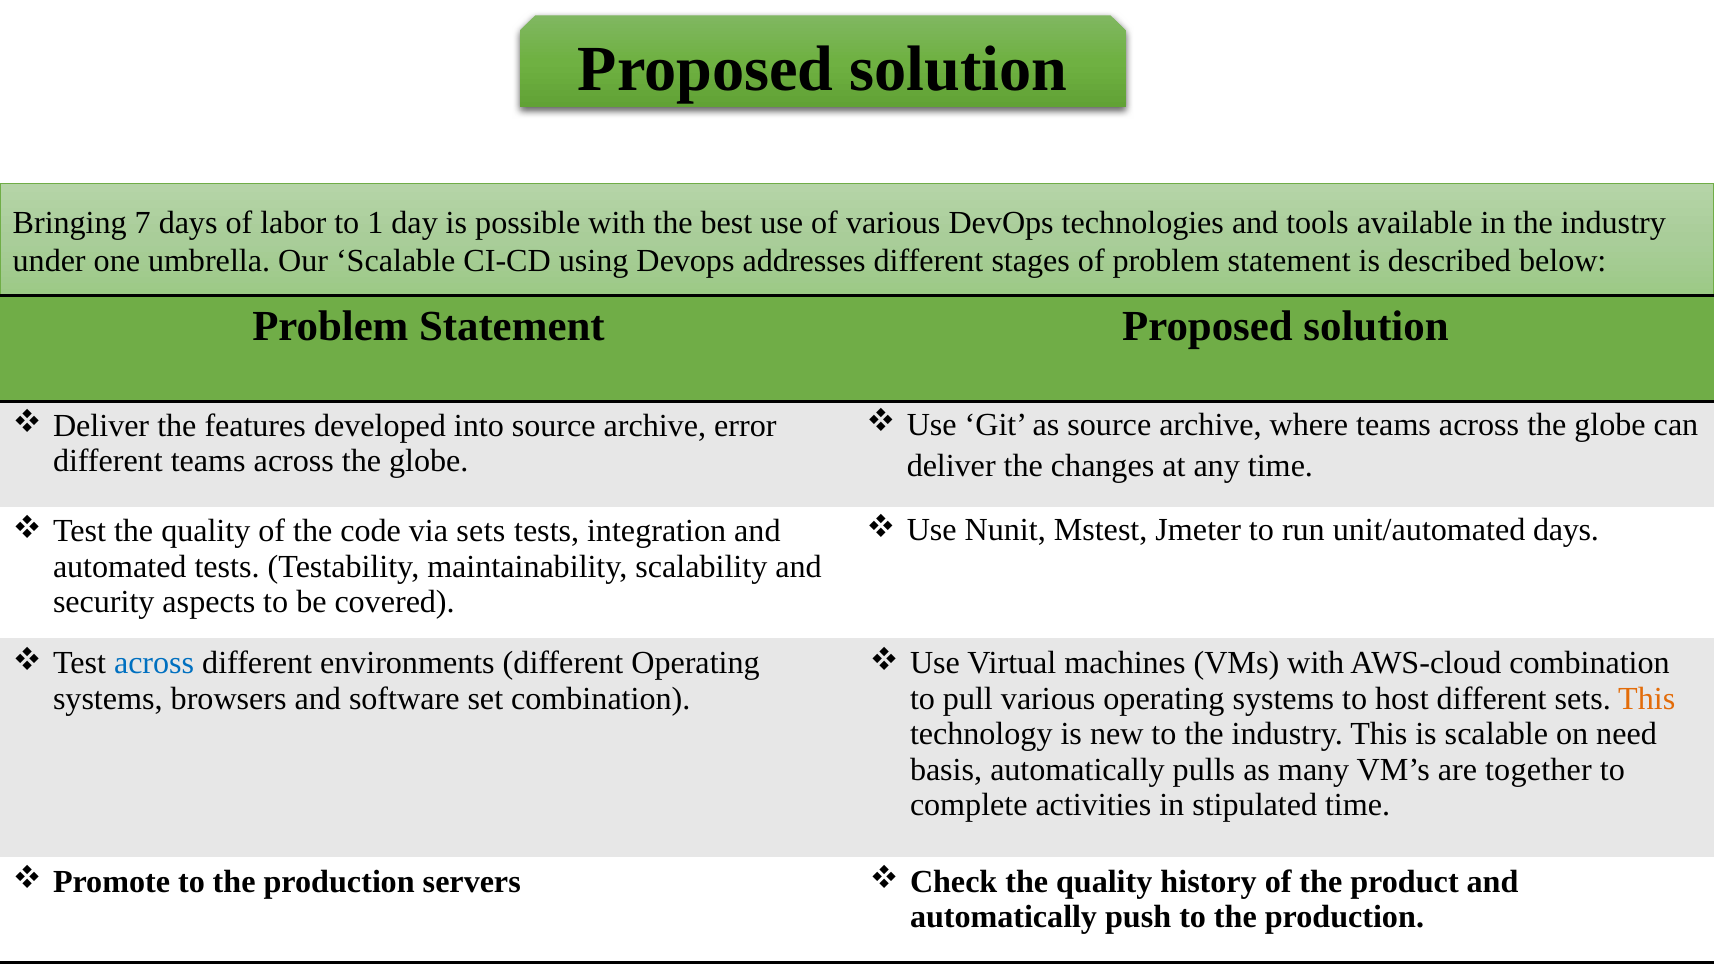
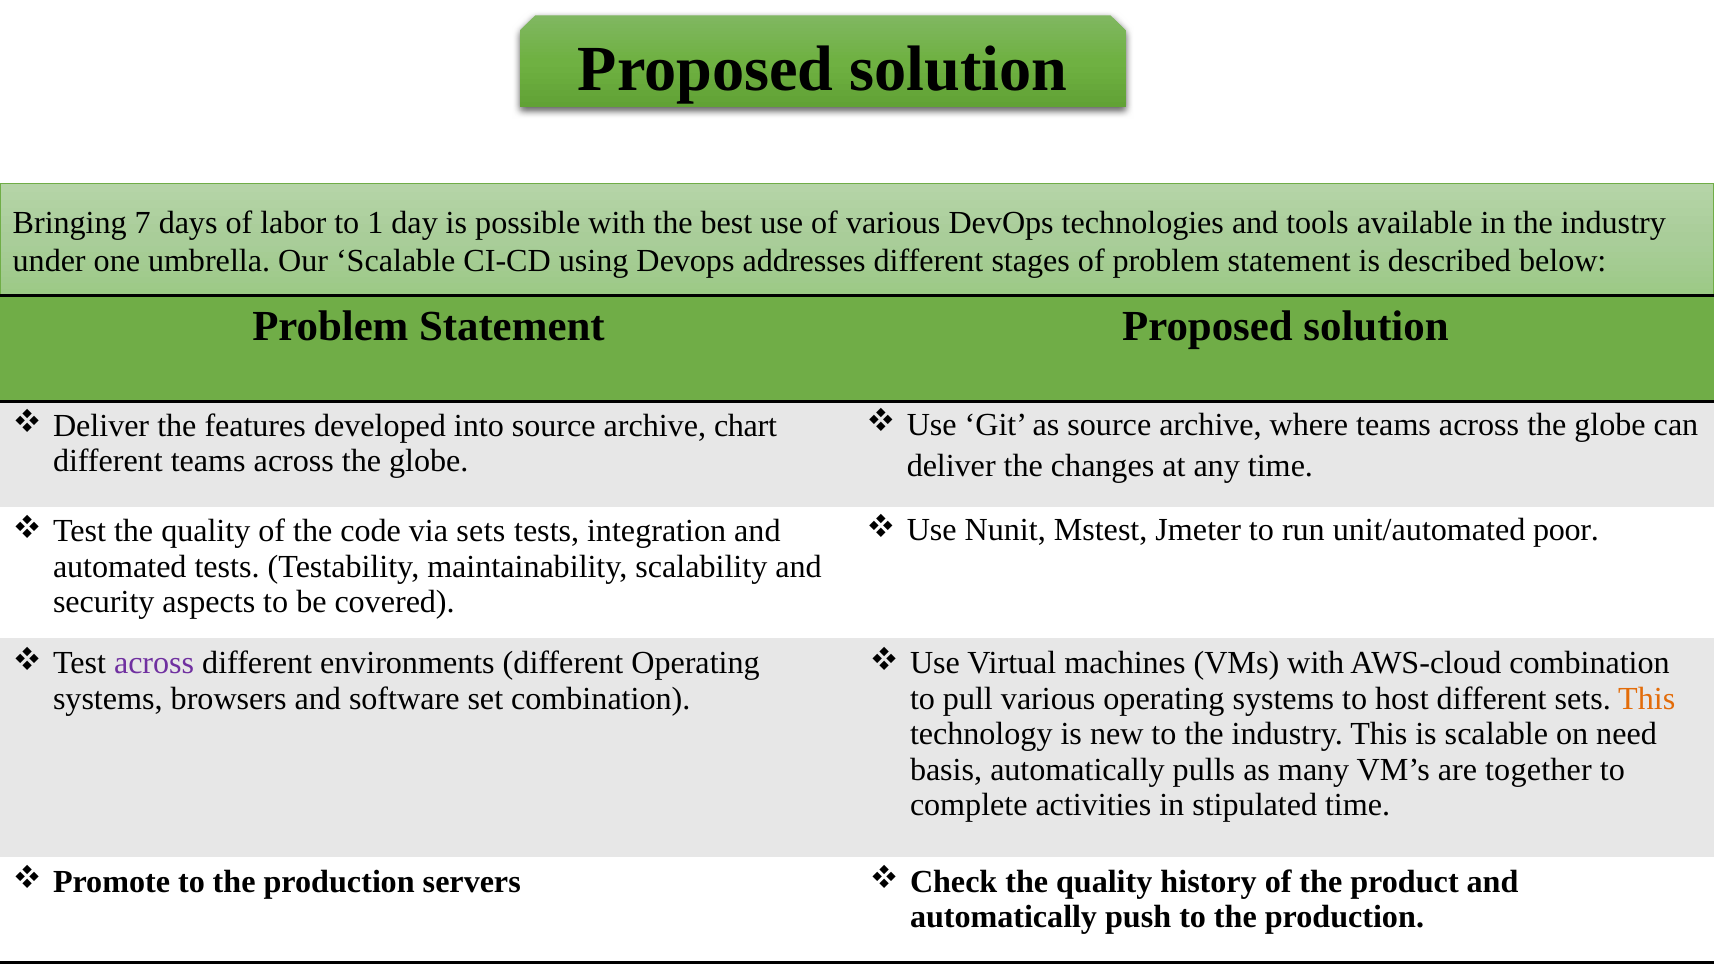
error: error -> chart
unit/automated days: days -> poor
across at (154, 663) colour: blue -> purple
